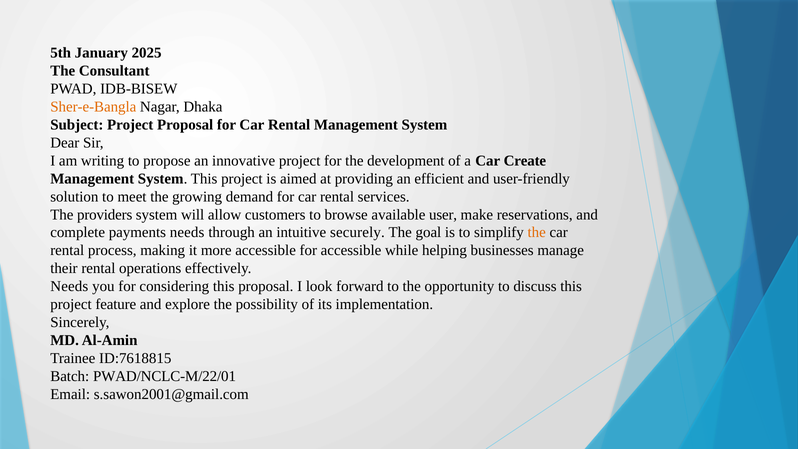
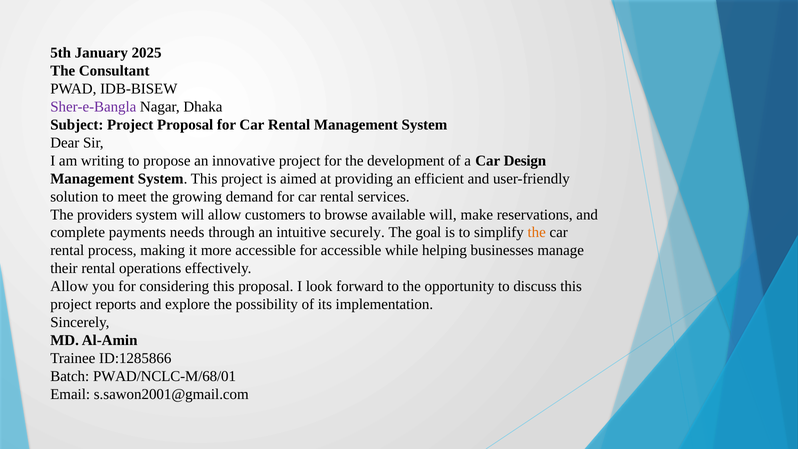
Sher-e-Bangla colour: orange -> purple
Create: Create -> Design
available user: user -> will
Needs at (69, 286): Needs -> Allow
feature: feature -> reports
ID:7618815: ID:7618815 -> ID:1285866
PWAD/NCLC-M/22/01: PWAD/NCLC-M/22/01 -> PWAD/NCLC-M/68/01
